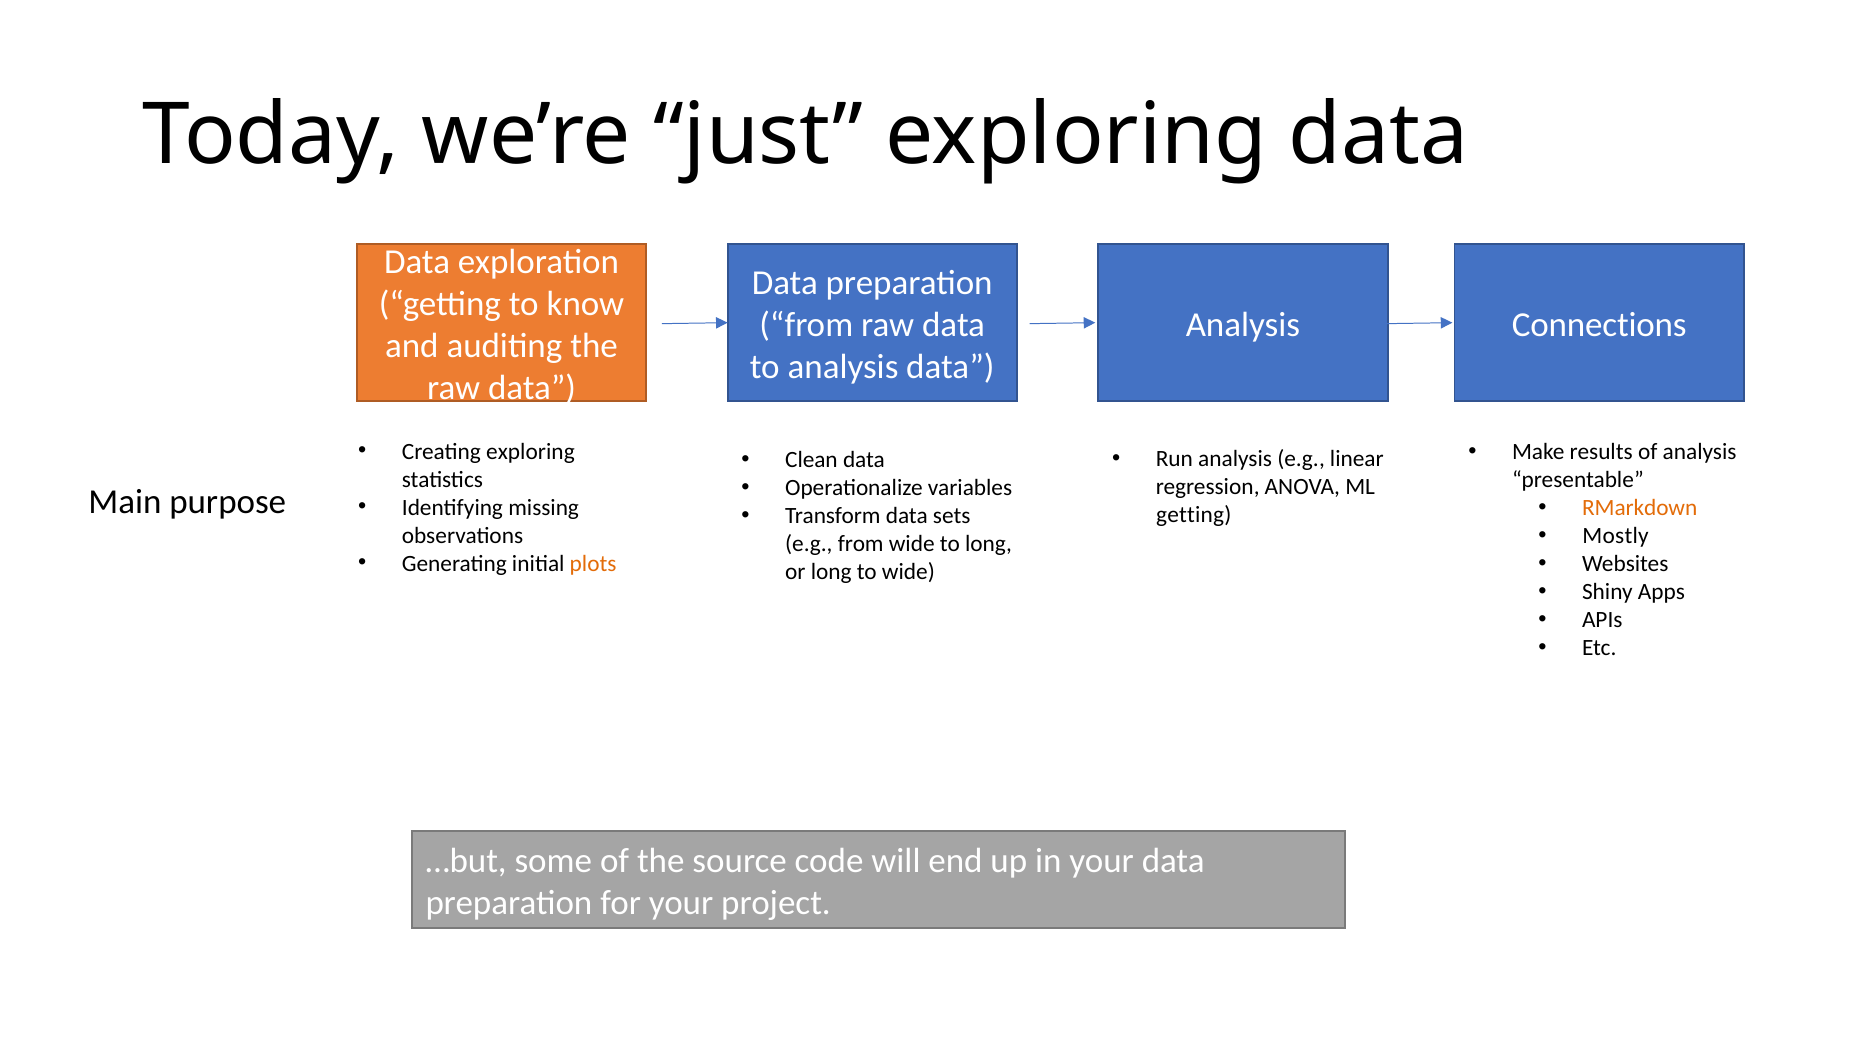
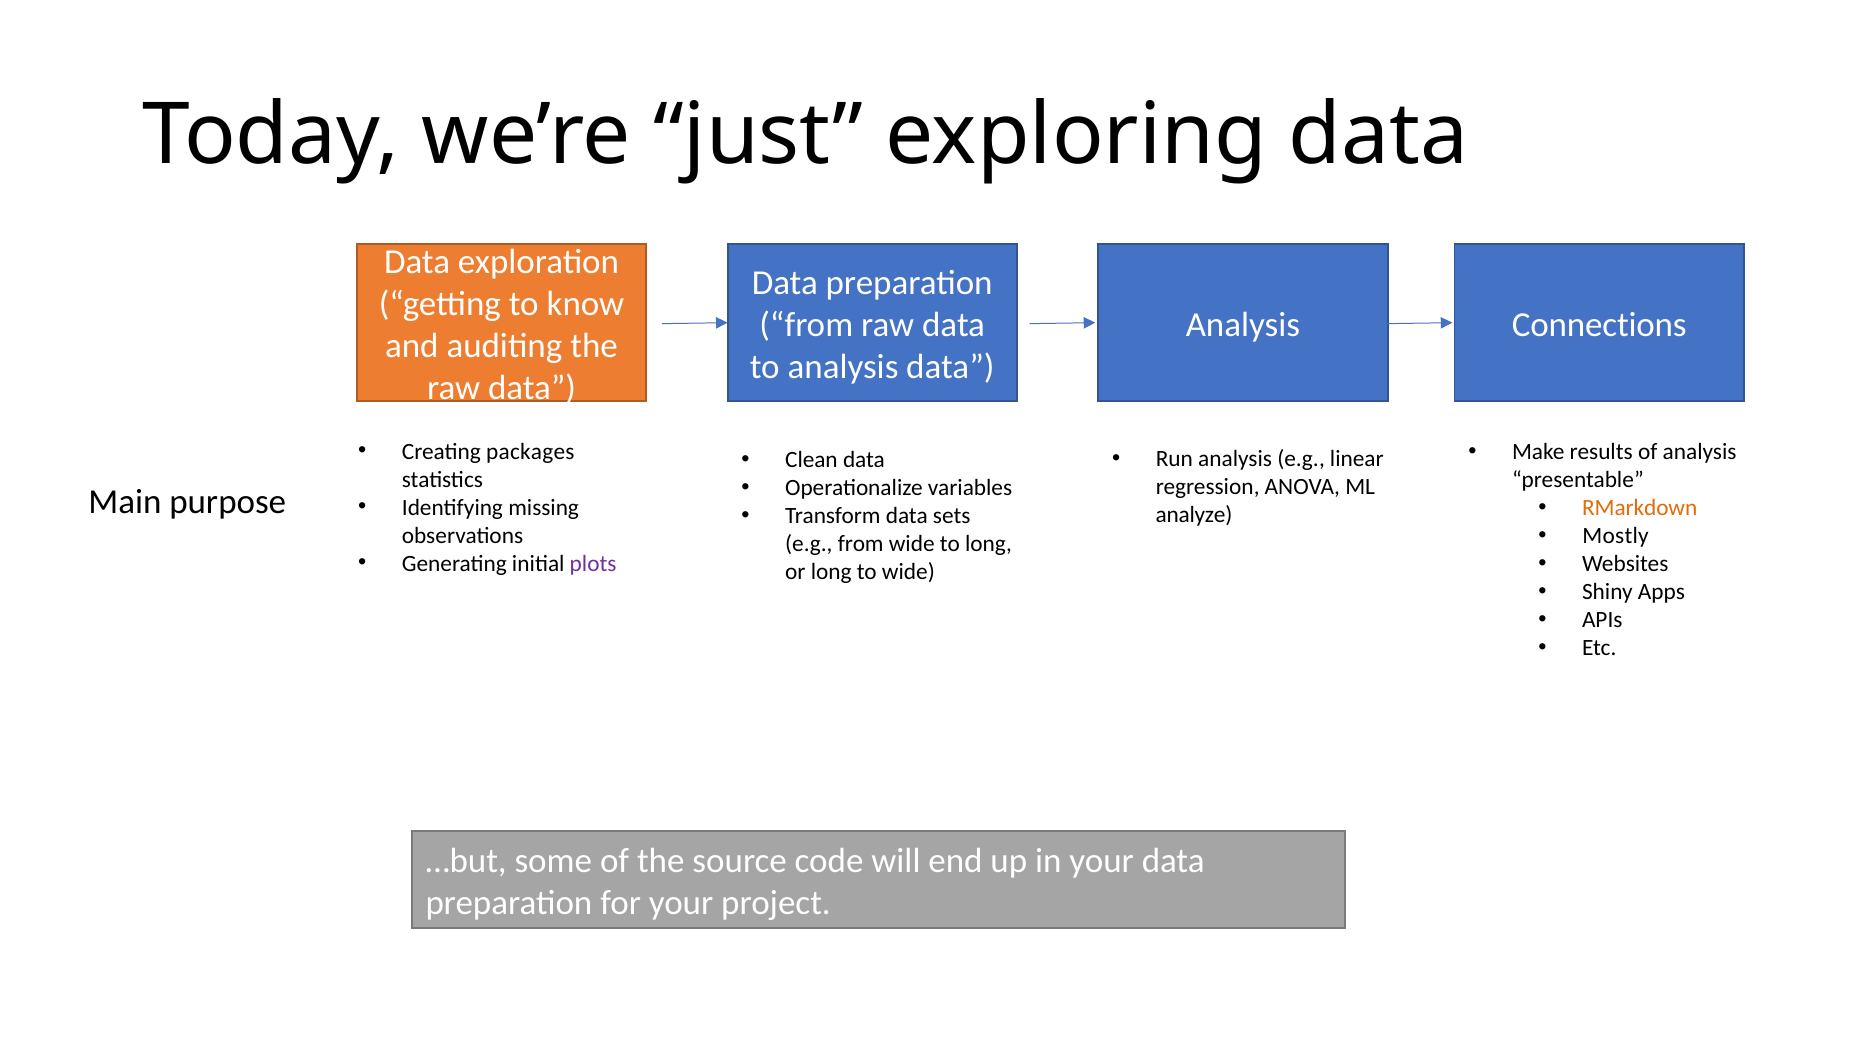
Creating exploring: exploring -> packages
getting at (1194, 516): getting -> analyze
plots colour: orange -> purple
